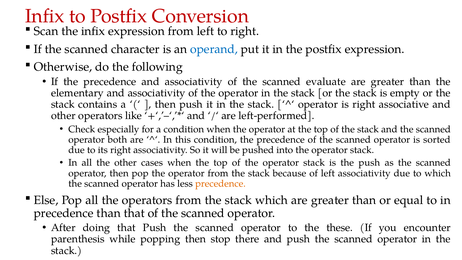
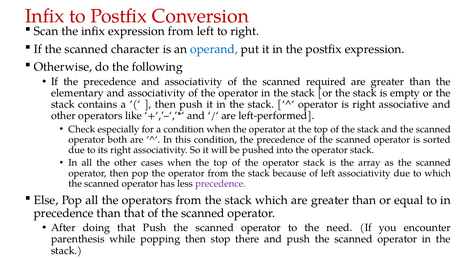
evaluate: evaluate -> required
the push: push -> array
precedence at (220, 183) colour: orange -> purple
these: these -> need
